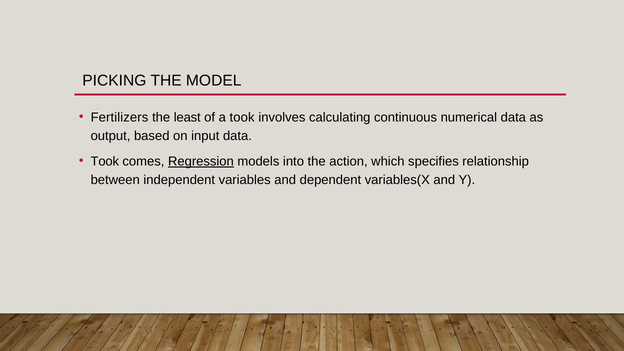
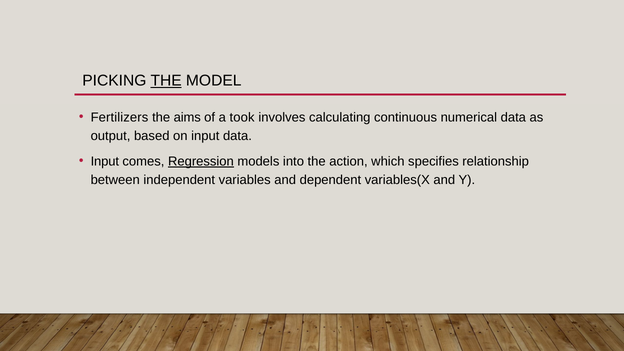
THE at (166, 81) underline: none -> present
least: least -> aims
Took at (105, 161): Took -> Input
